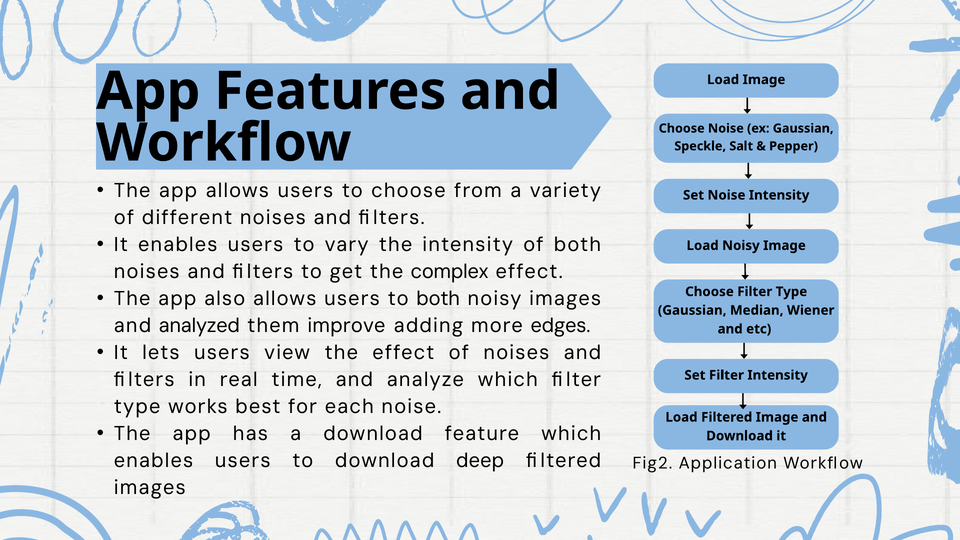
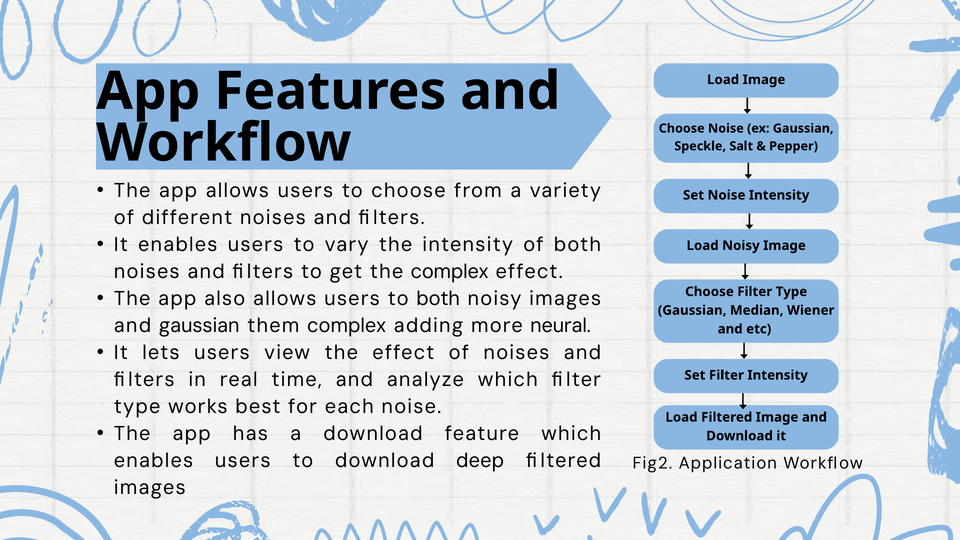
and analyzed: analyzed -> gaussian
them improve: improve -> complex
edges: edges -> neural
